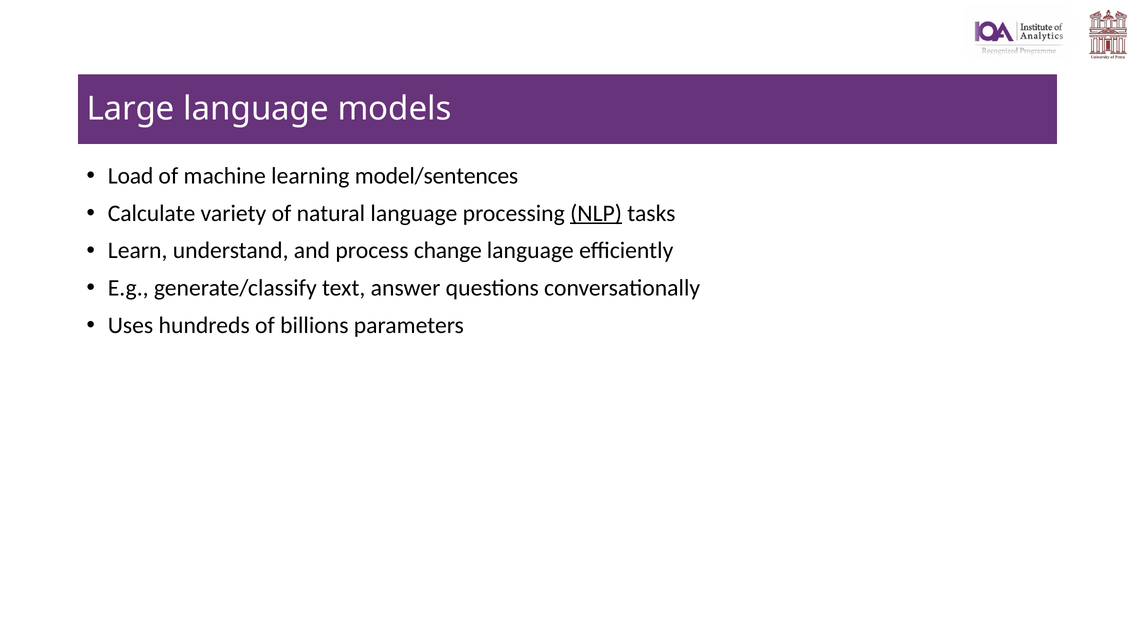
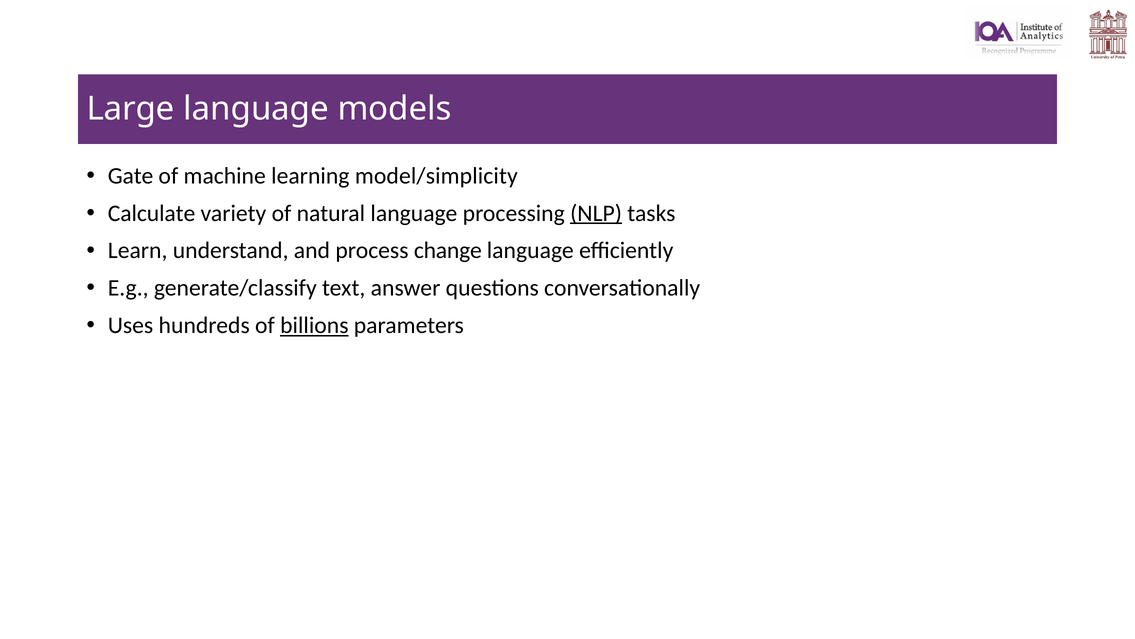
Load: Load -> Gate
model/sentences: model/sentences -> model/simplicity
billions underline: none -> present
